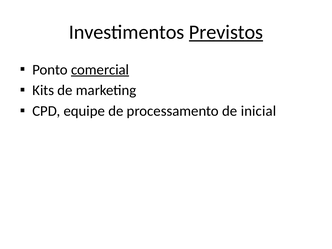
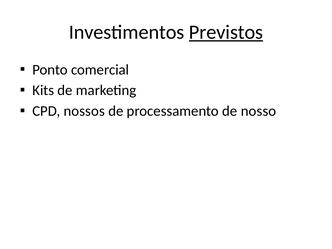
comercial underline: present -> none
equipe: equipe -> nossos
inicial: inicial -> nosso
